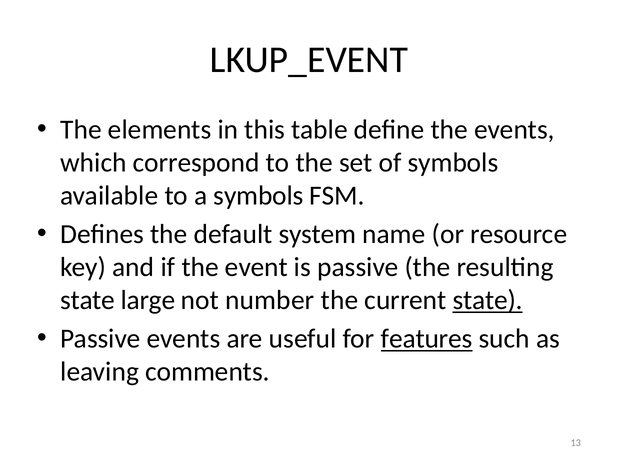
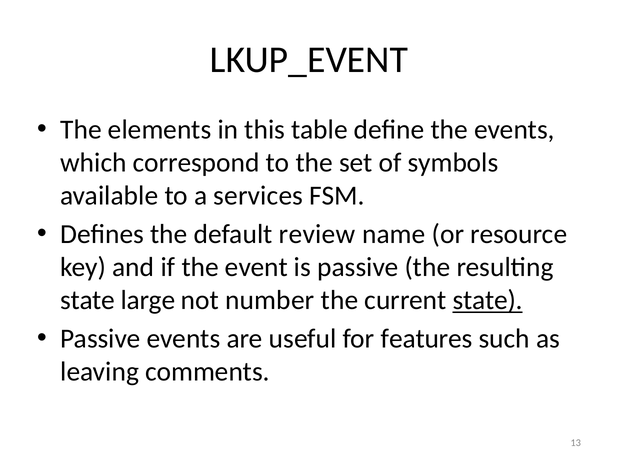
a symbols: symbols -> services
system: system -> review
features underline: present -> none
